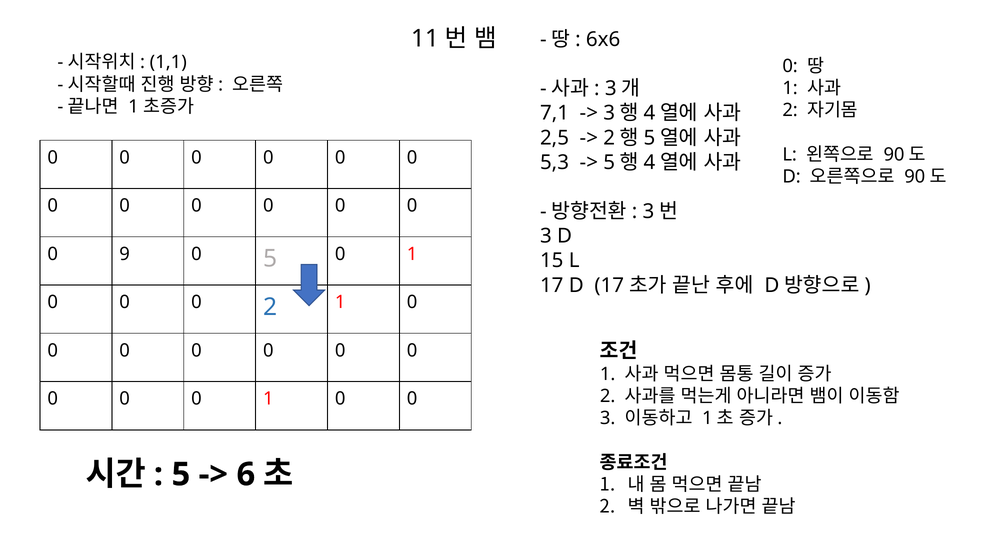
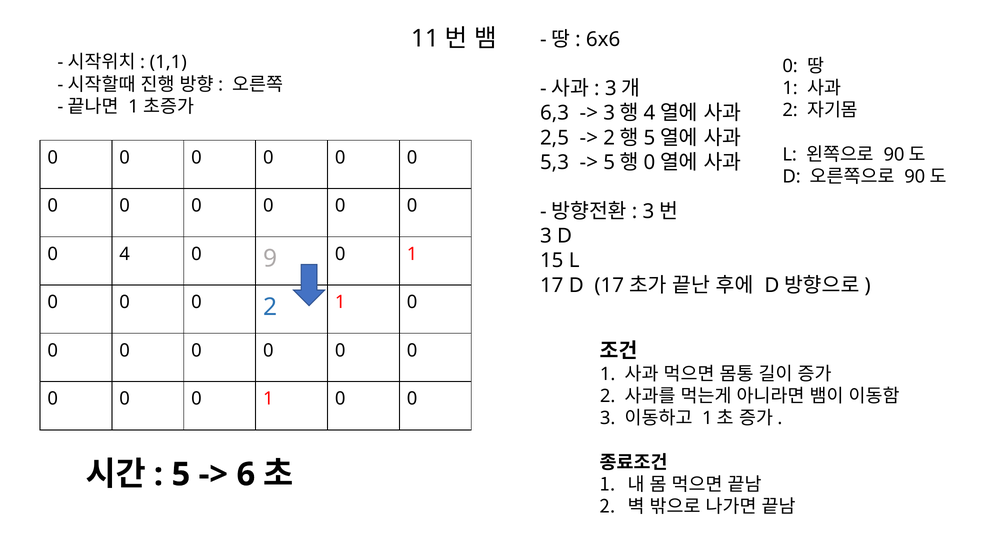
7,1: 7,1 -> 6,3
4 at (649, 162): 4 -> 0
0 9: 9 -> 4
0 5: 5 -> 9
